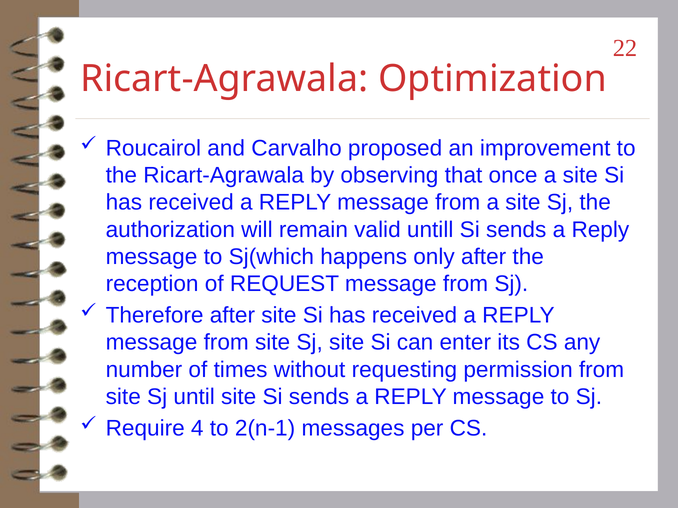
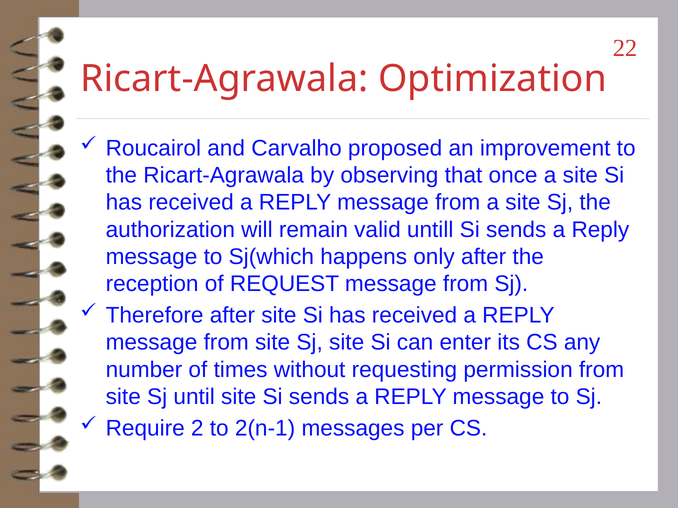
4: 4 -> 2
